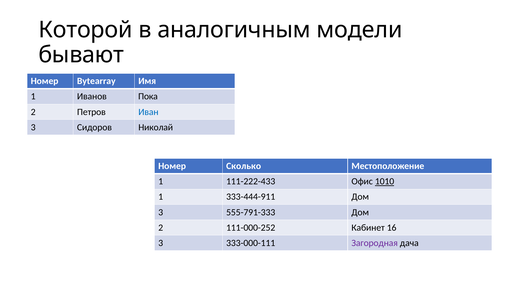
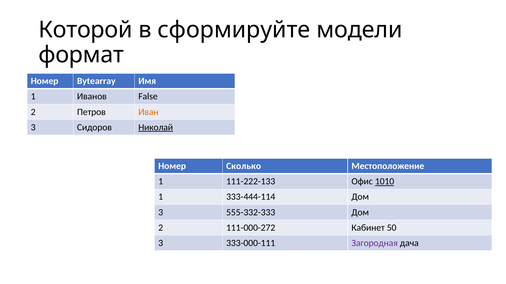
аналогичным: аналогичным -> сформируйте
бывают: бывают -> формат
Пока: Пока -> False
Иван colour: blue -> orange
Николай underline: none -> present
111-222-433: 111-222-433 -> 111-222-133
333-444-911: 333-444-911 -> 333-444-114
555-791-333: 555-791-333 -> 555-332-333
111-000-252: 111-000-252 -> 111-000-272
16: 16 -> 50
